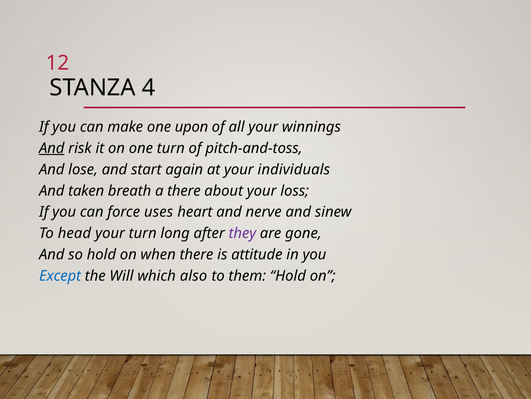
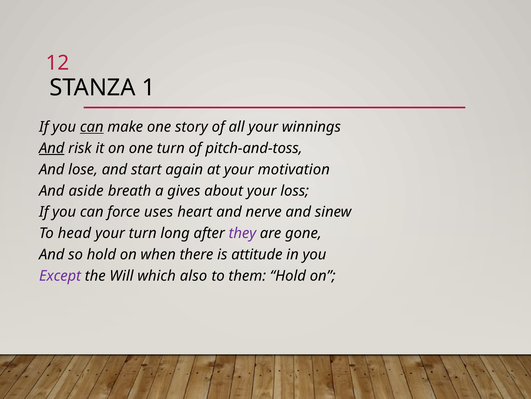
4: 4 -> 1
can at (92, 127) underline: none -> present
upon: upon -> story
individuals: individuals -> motivation
taken: taken -> aside
a there: there -> gives
Except colour: blue -> purple
